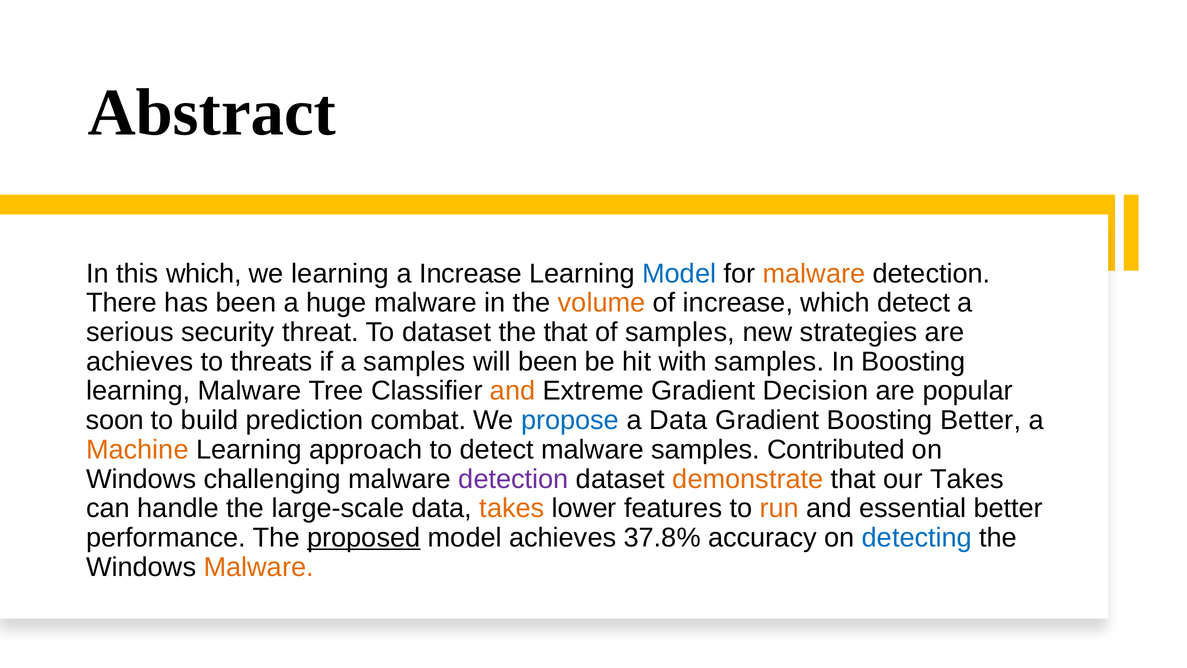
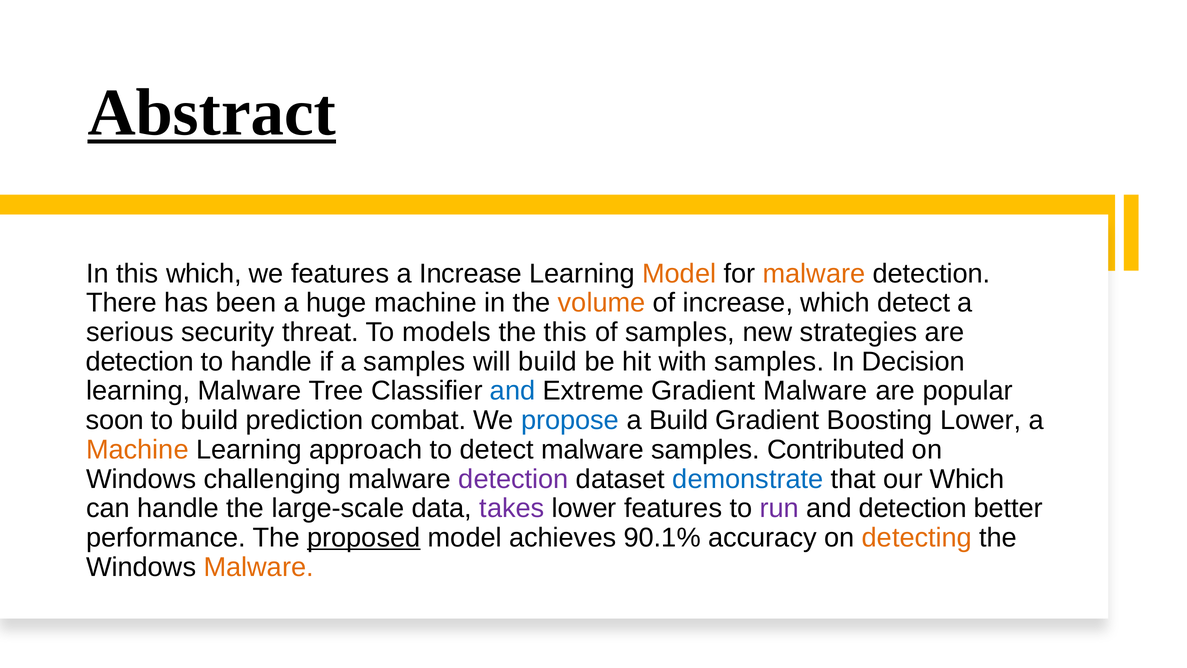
Abstract underline: none -> present
we learning: learning -> features
Model at (679, 273) colour: blue -> orange
huge malware: malware -> machine
To dataset: dataset -> models
the that: that -> this
achieves at (140, 361): achieves -> detection
to threats: threats -> handle
will been: been -> build
In Boosting: Boosting -> Decision
and at (513, 391) colour: orange -> blue
Gradient Decision: Decision -> Malware
a Data: Data -> Build
Boosting Better: Better -> Lower
demonstrate colour: orange -> blue
our Takes: Takes -> Which
takes at (512, 508) colour: orange -> purple
run colour: orange -> purple
and essential: essential -> detection
37.8%: 37.8% -> 90.1%
detecting colour: blue -> orange
